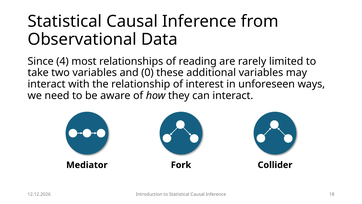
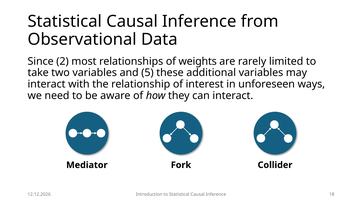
4: 4 -> 2
reading: reading -> weights
0: 0 -> 5
